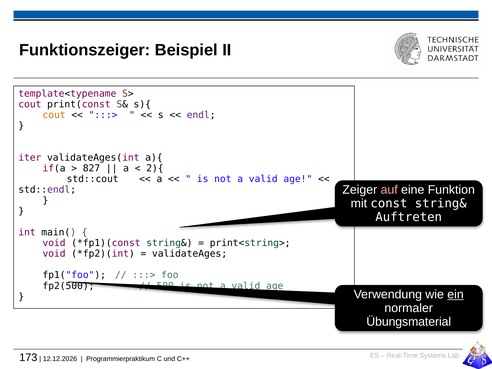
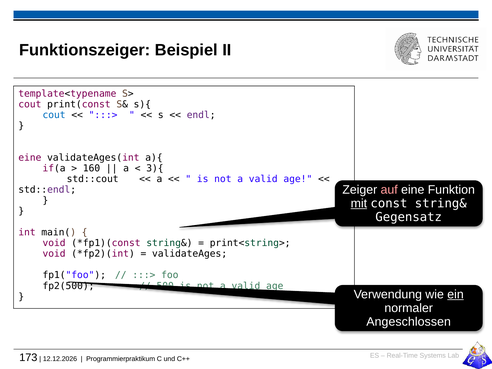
cout at (54, 115) colour: orange -> blue
iter at (30, 158): iter -> eine
827: 827 -> 160
2){: 2){ -> 3){
mit underline: none -> present
Auftreten: Auftreten -> Gegensatz
Übungsmaterial: Übungsmaterial -> Angeschlossen
